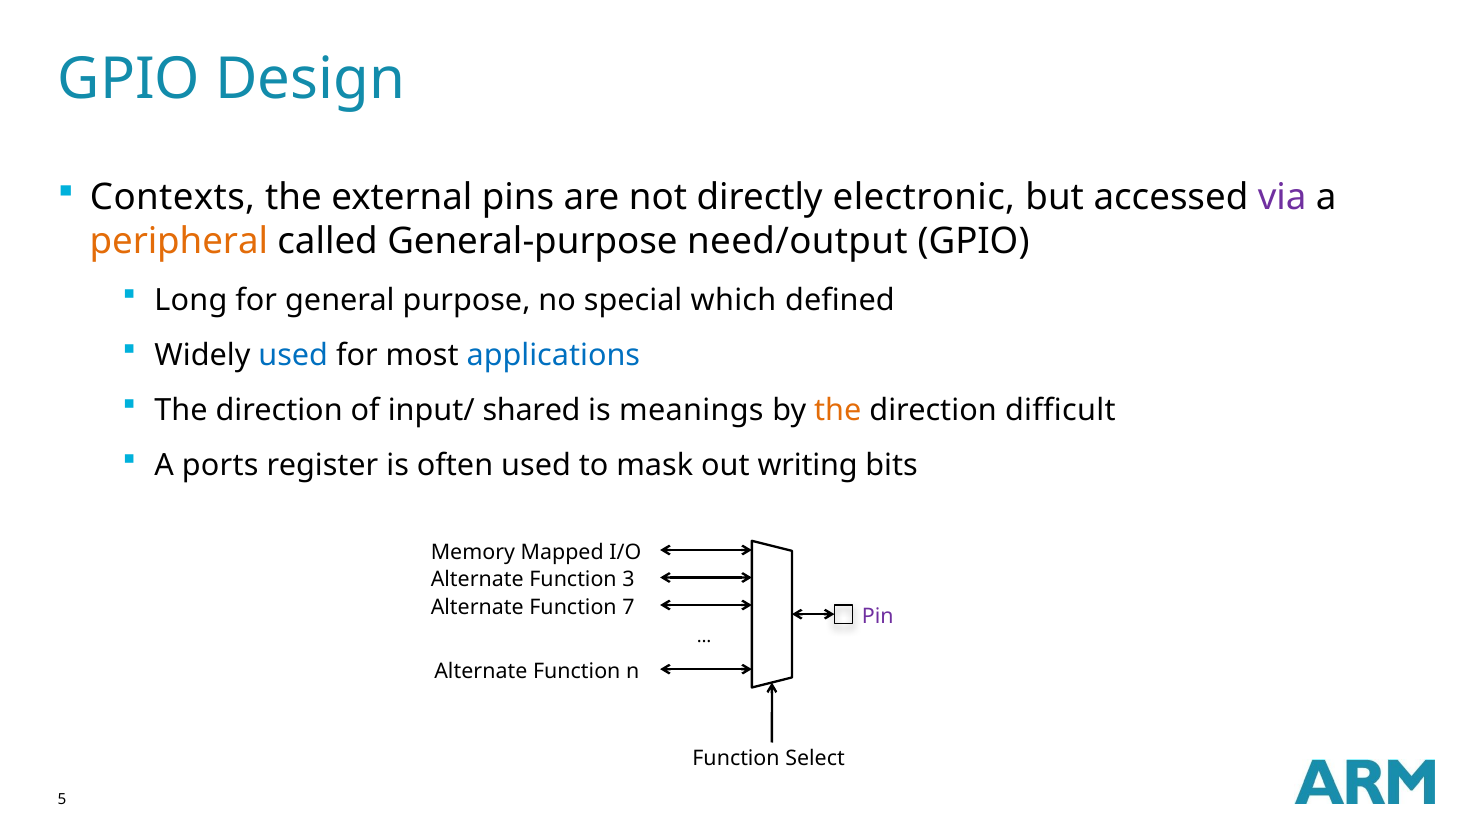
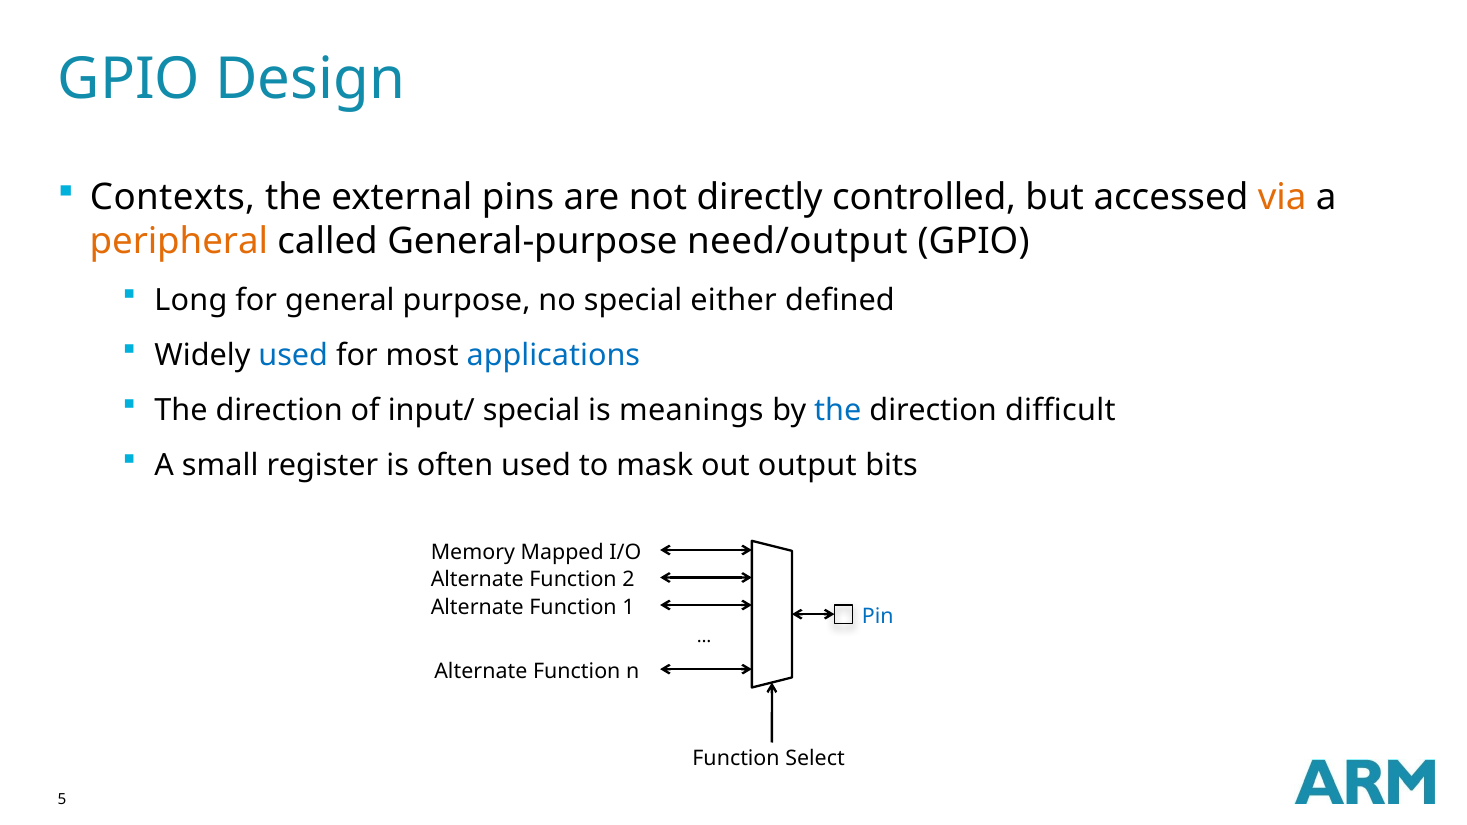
electronic: electronic -> controlled
via colour: purple -> orange
which: which -> either
input/ shared: shared -> special
the at (838, 410) colour: orange -> blue
ports: ports -> small
writing: writing -> output
3: 3 -> 2
7: 7 -> 1
Pin colour: purple -> blue
